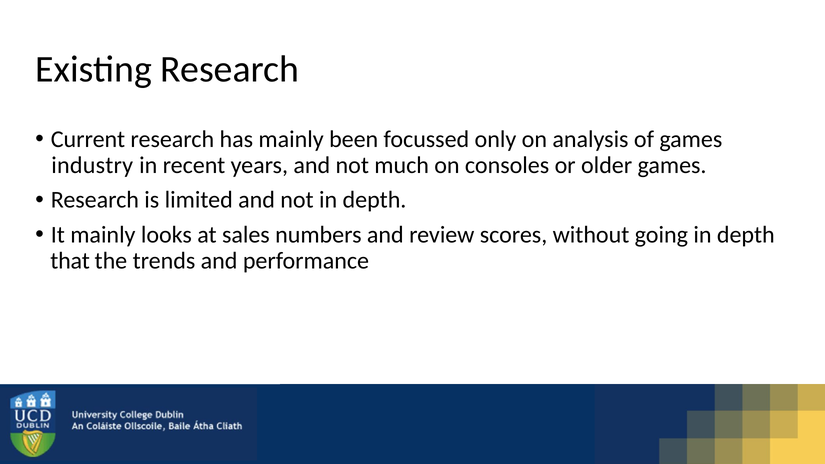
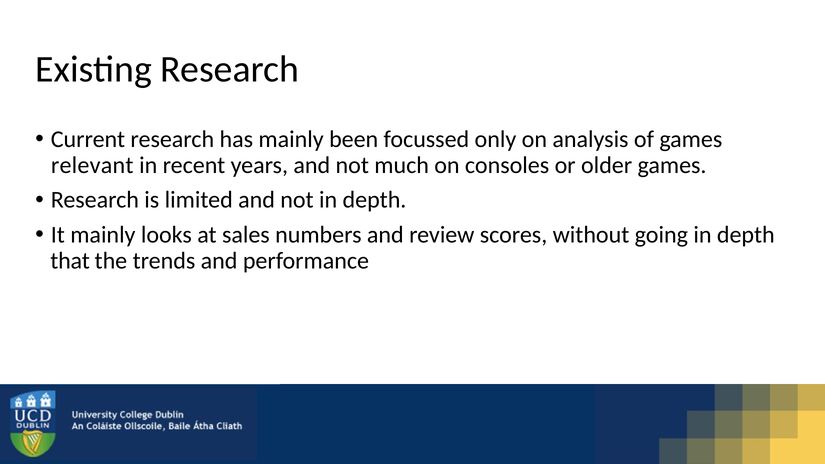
industry: industry -> relevant
